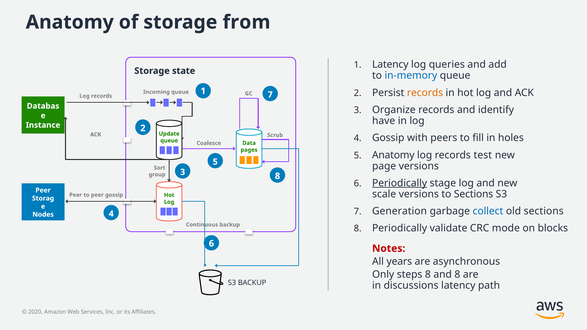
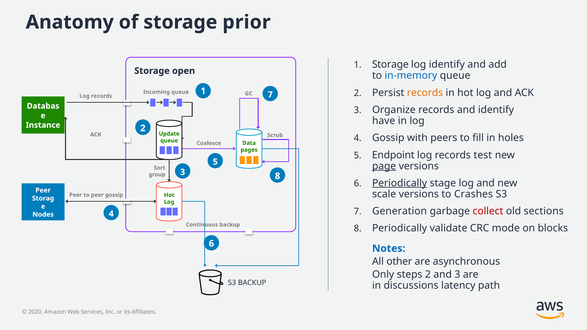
from: from -> prior
1 Latency: Latency -> Storage
log queries: queries -> identify
state: state -> open
5 Anatomy: Anatomy -> Endpoint
page underline: none -> present
to Sections: Sections -> Crashes
collect colour: blue -> red
Notes colour: red -> blue
years: years -> other
steps 8: 8 -> 2
and 8: 8 -> 3
